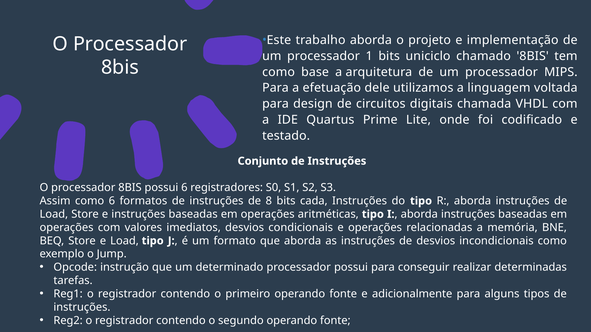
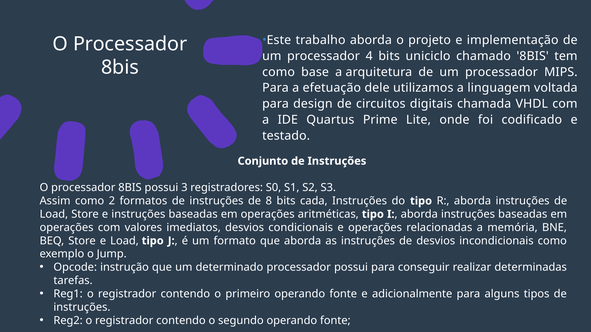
1: 1 -> 4
possui 6: 6 -> 3
como 6: 6 -> 2
